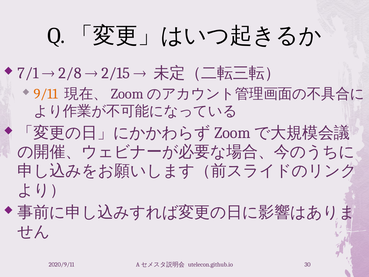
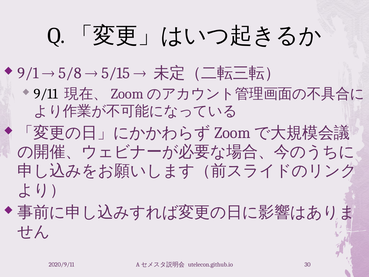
7/1: 7/1 -> 9/1
2/8: 2/8 -> 5/8
2/15: 2/15 -> 5/15
9/11 colour: orange -> black
